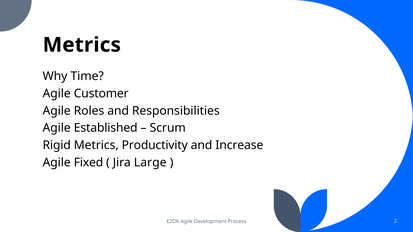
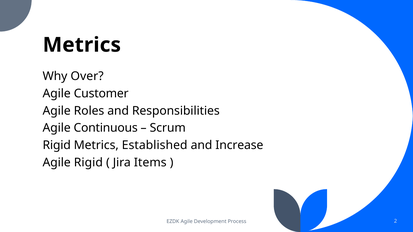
Time: Time -> Over
Established: Established -> Continuous
Productivity: Productivity -> Established
Agile Fixed: Fixed -> Rigid
Large: Large -> Items
